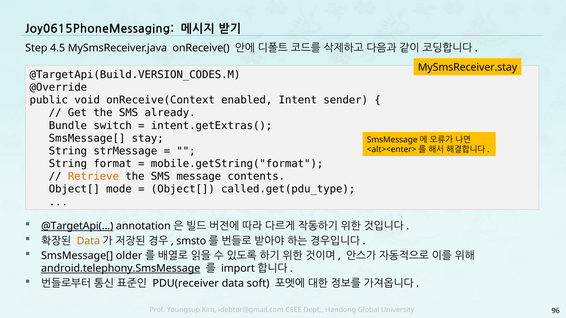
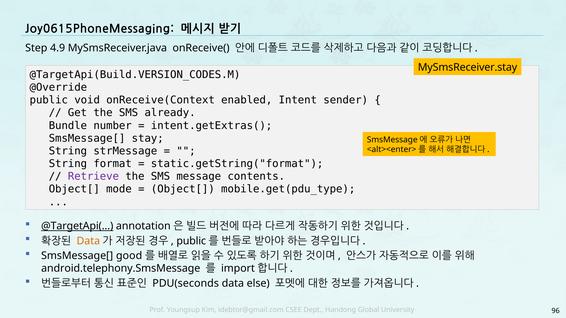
4.5: 4.5 -> 4.9
switch: switch -> number
mobile.getString("format: mobile.getString("format -> static.getString("format
Retrieve colour: orange -> purple
called.get(pdu_type: called.get(pdu_type -> mobile.get(pdu_type
smsto at (191, 241): smsto -> public
older: older -> good
android.telephony.SmsMessage underline: present -> none
PDU(receiver: PDU(receiver -> PDU(seconds
soft: soft -> else
